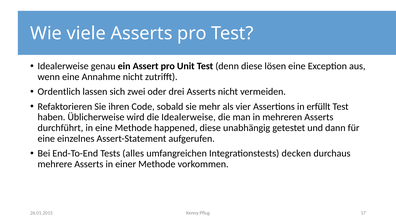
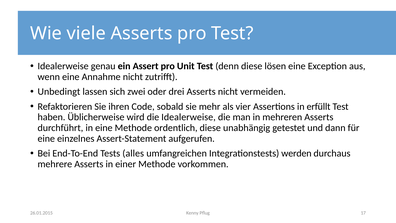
Ordentlich: Ordentlich -> Unbedingt
happened: happened -> ordentlich
decken: decken -> werden
